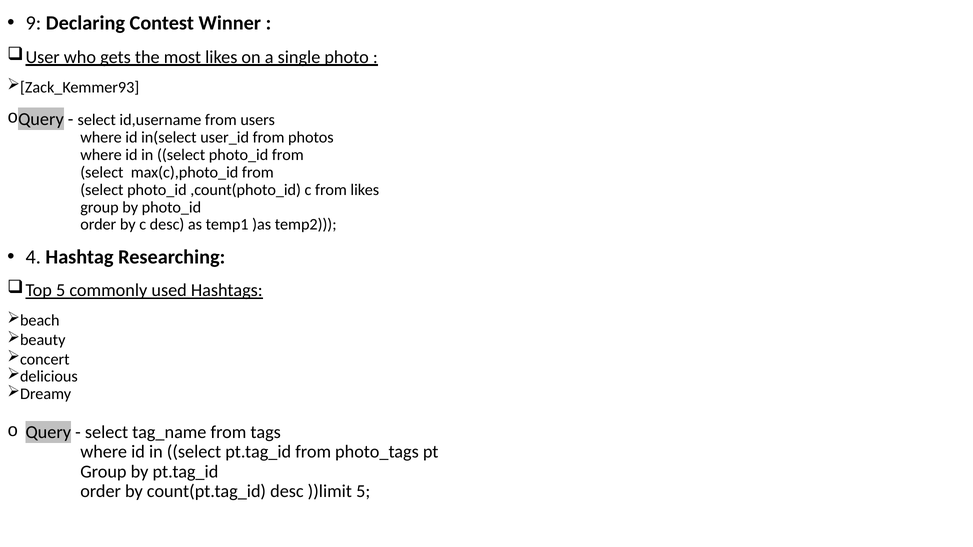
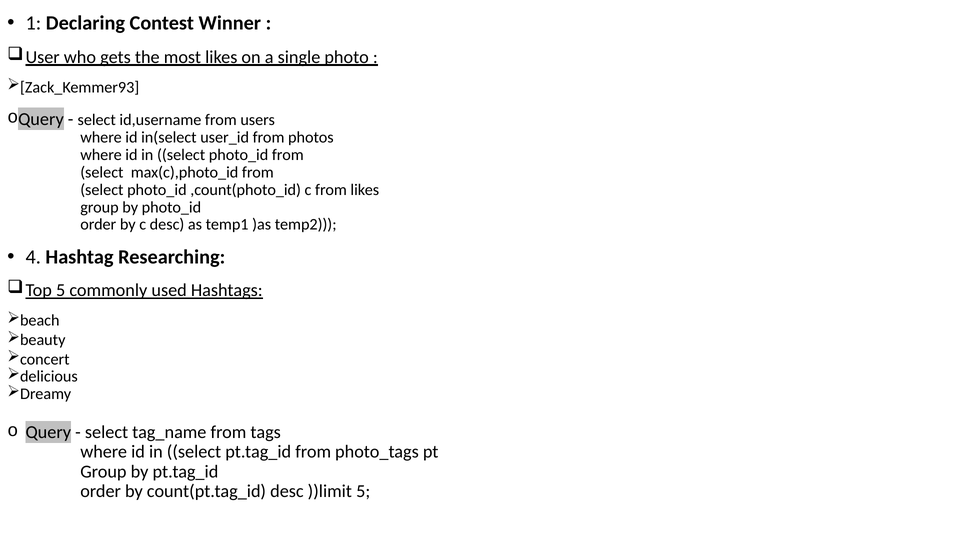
9: 9 -> 1
